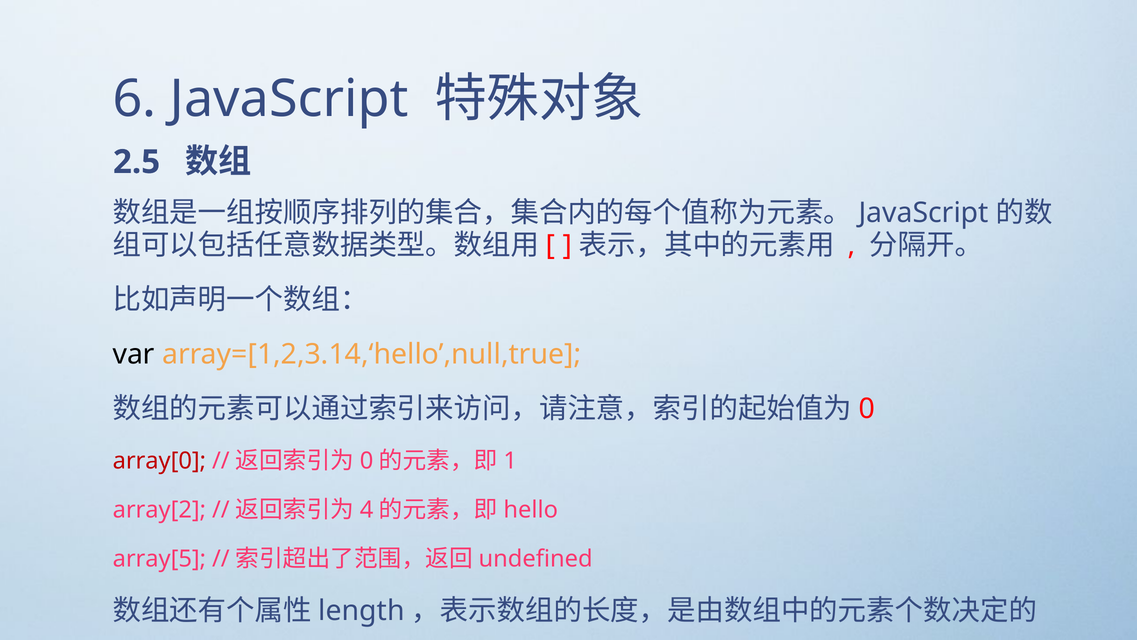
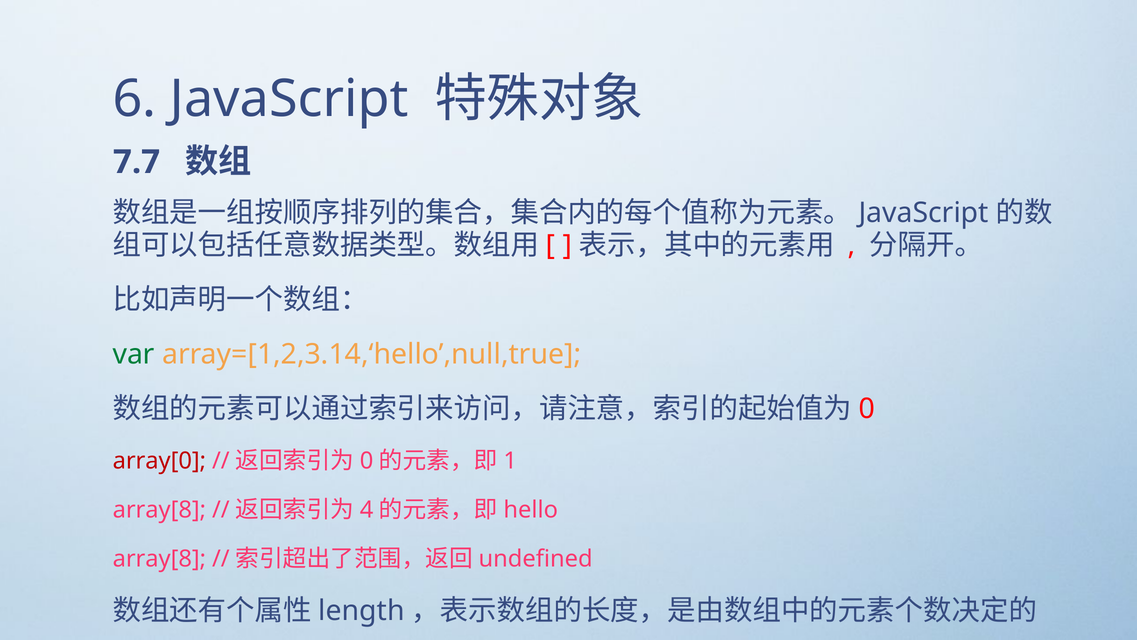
2.5: 2.5 -> 7.7
var colour: black -> green
array[2 at (159, 510): array[2 -> array[8
array[5 at (159, 559): array[5 -> array[8
